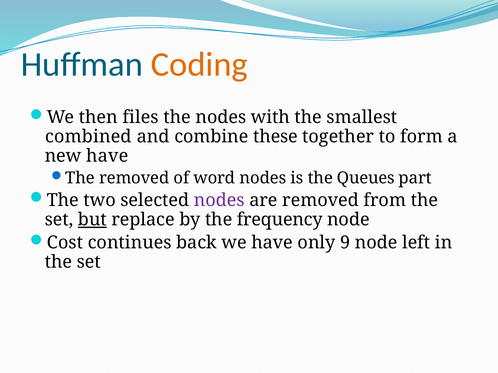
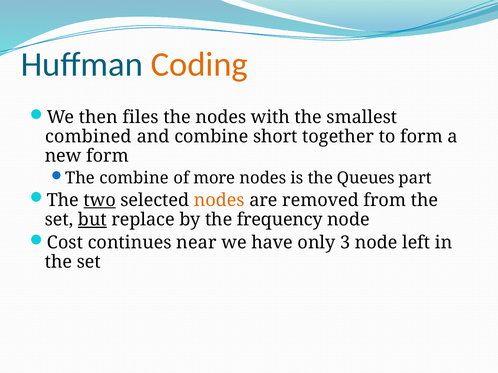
these: these -> short
new have: have -> form
The removed: removed -> combine
word: word -> more
two underline: none -> present
nodes at (219, 201) colour: purple -> orange
back: back -> near
9: 9 -> 3
